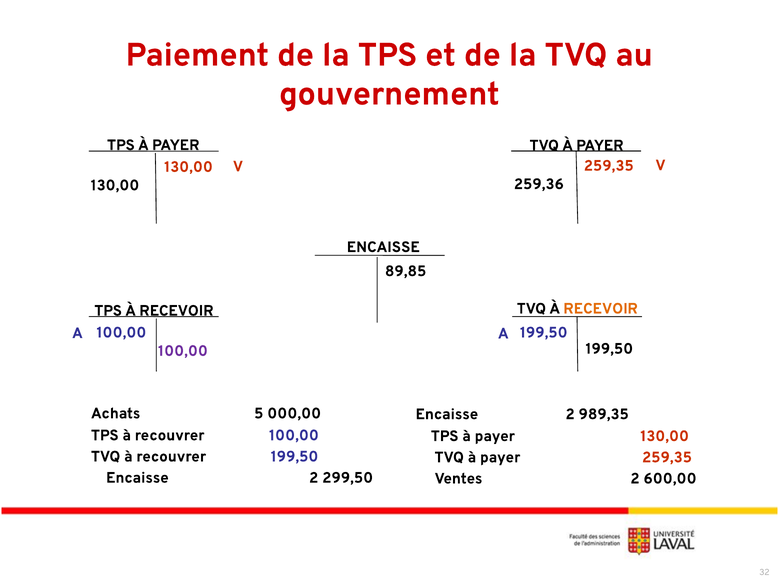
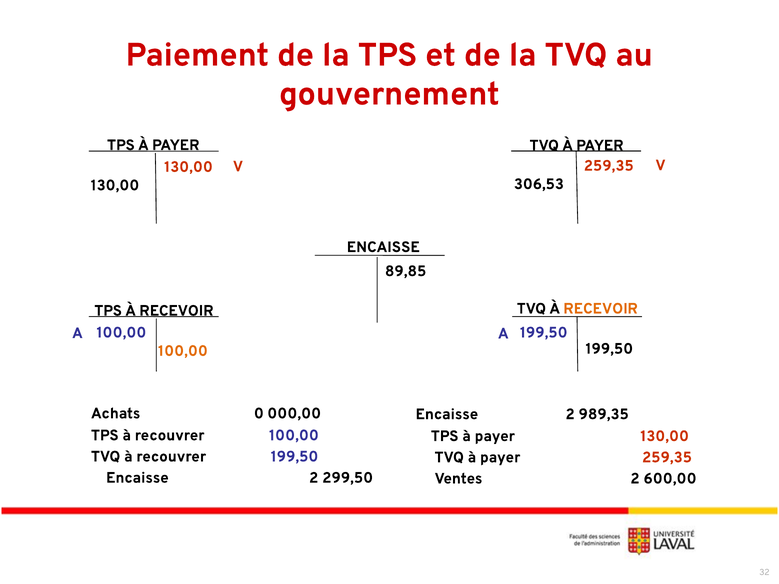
259,36: 259,36 -> 306,53
100,00 at (183, 351) colour: purple -> orange
5: 5 -> 0
